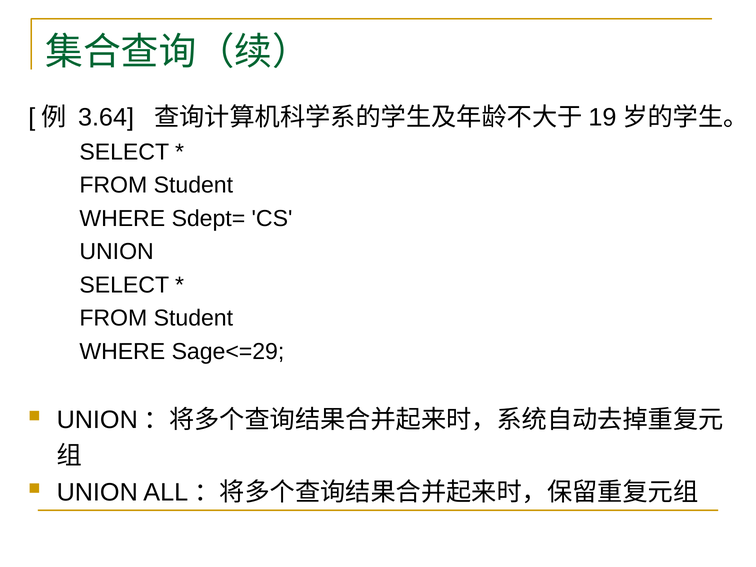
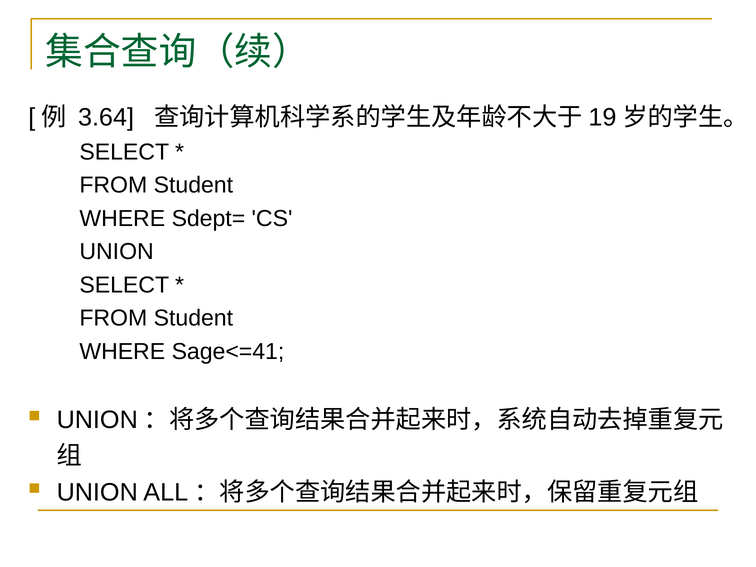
Sage<=29: Sage<=29 -> Sage<=41
